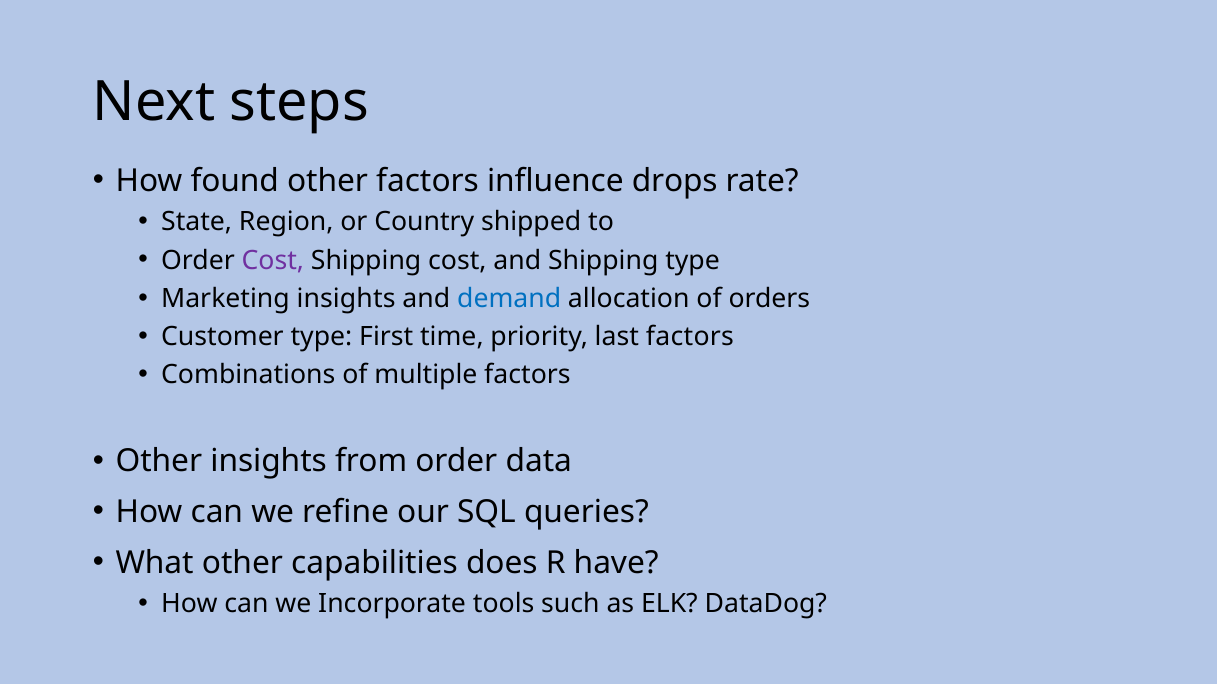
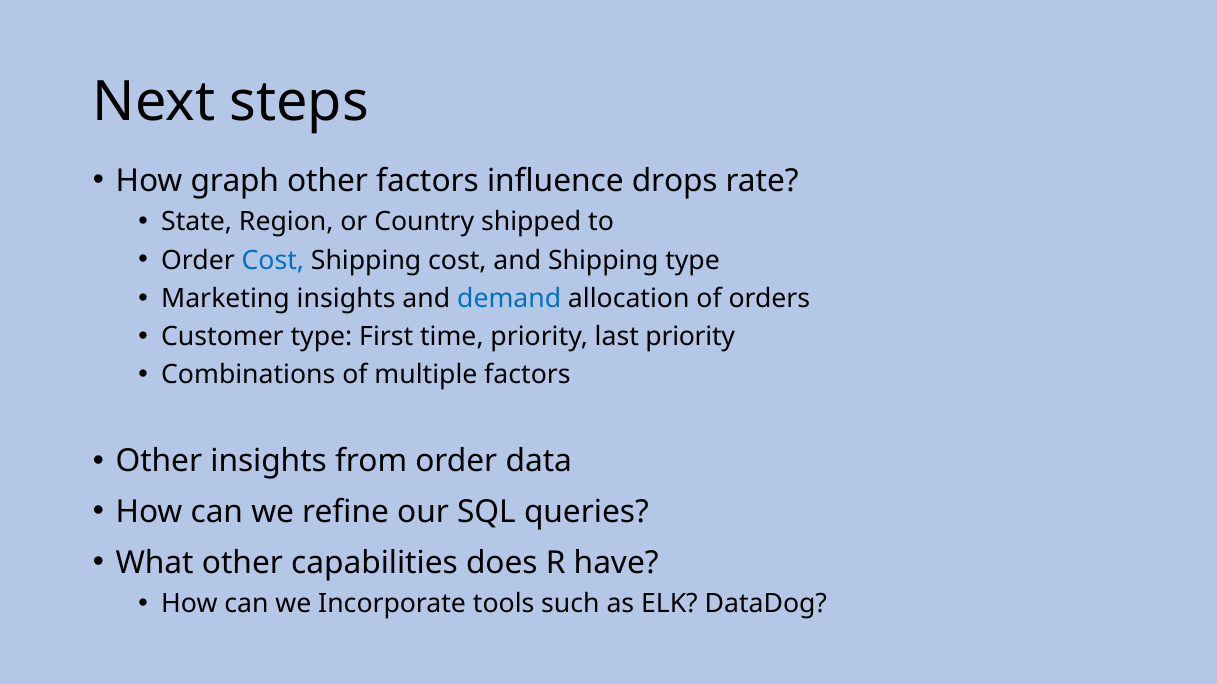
found: found -> graph
Cost at (273, 261) colour: purple -> blue
last factors: factors -> priority
